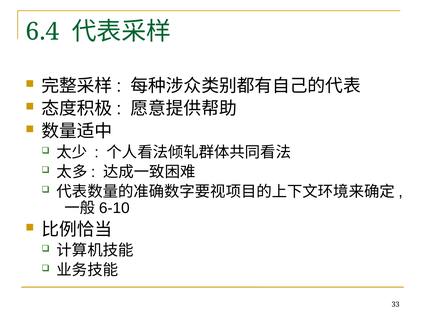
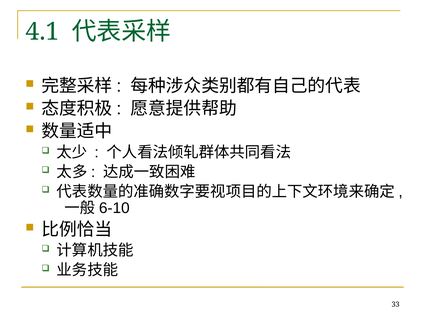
6.4: 6.4 -> 4.1
